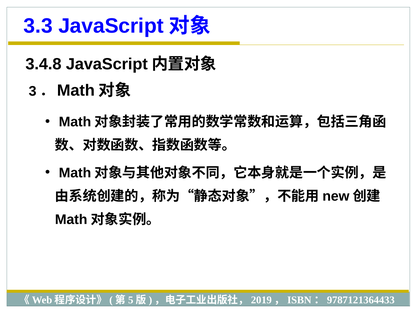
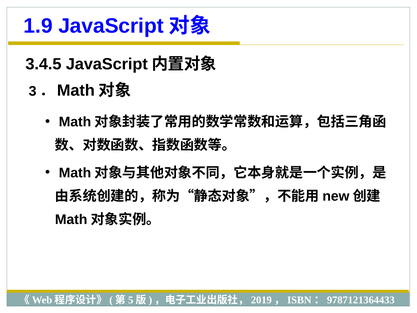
3.3: 3.3 -> 1.9
3.4.8: 3.4.8 -> 3.4.5
